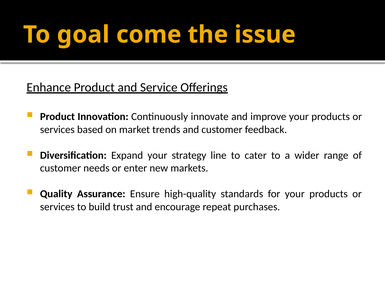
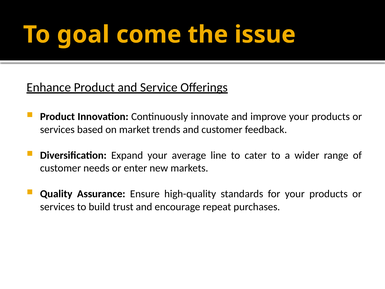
strategy: strategy -> average
